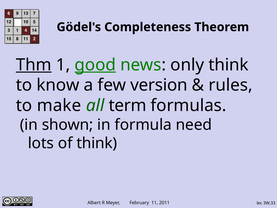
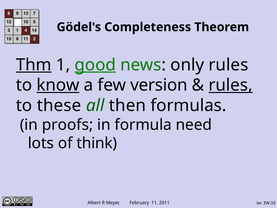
only think: think -> rules
know underline: none -> present
rules at (231, 85) underline: none -> present
make: make -> these
term: term -> then
shown: shown -> proofs
